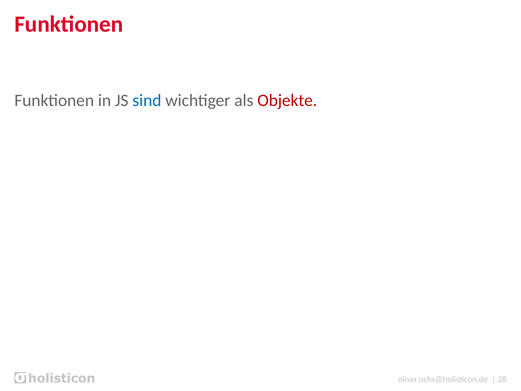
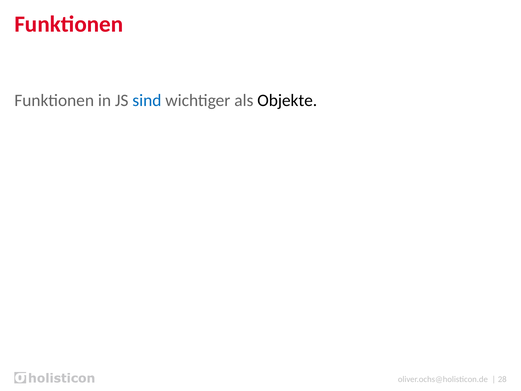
Objekte colour: red -> black
